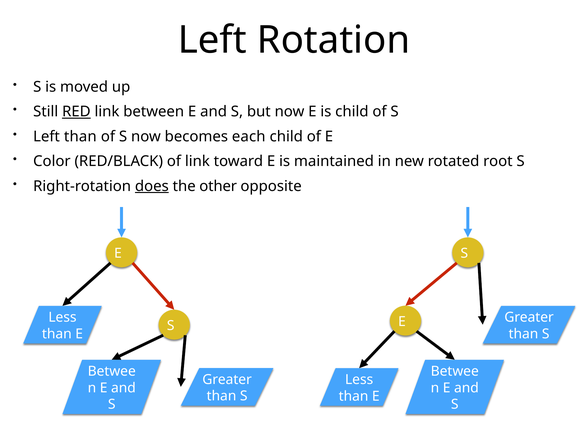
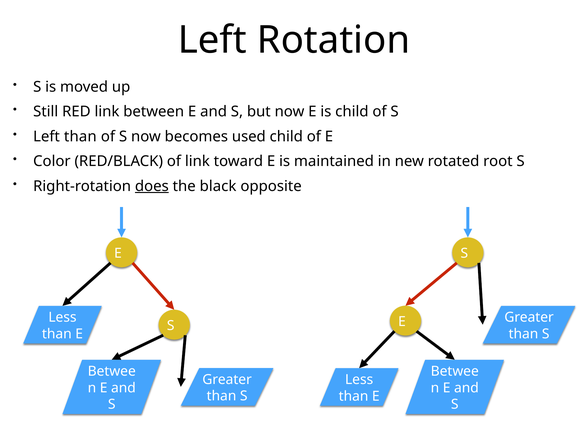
RED underline: present -> none
each: each -> used
other: other -> black
